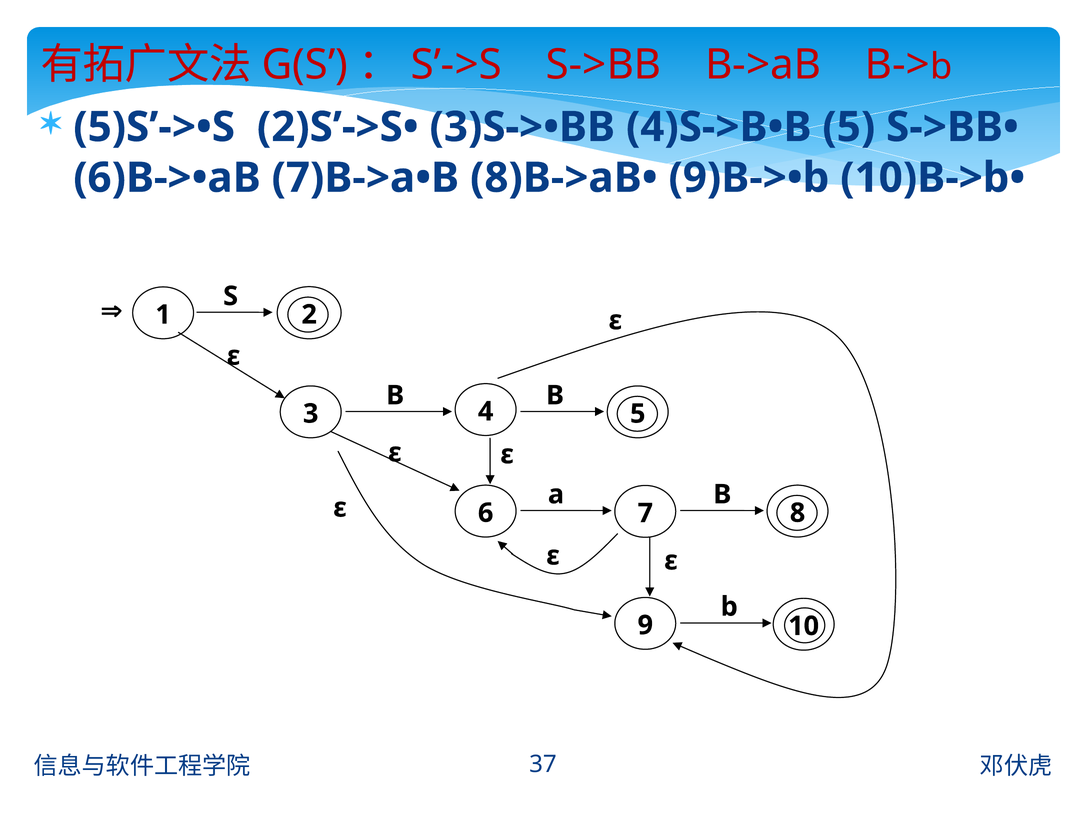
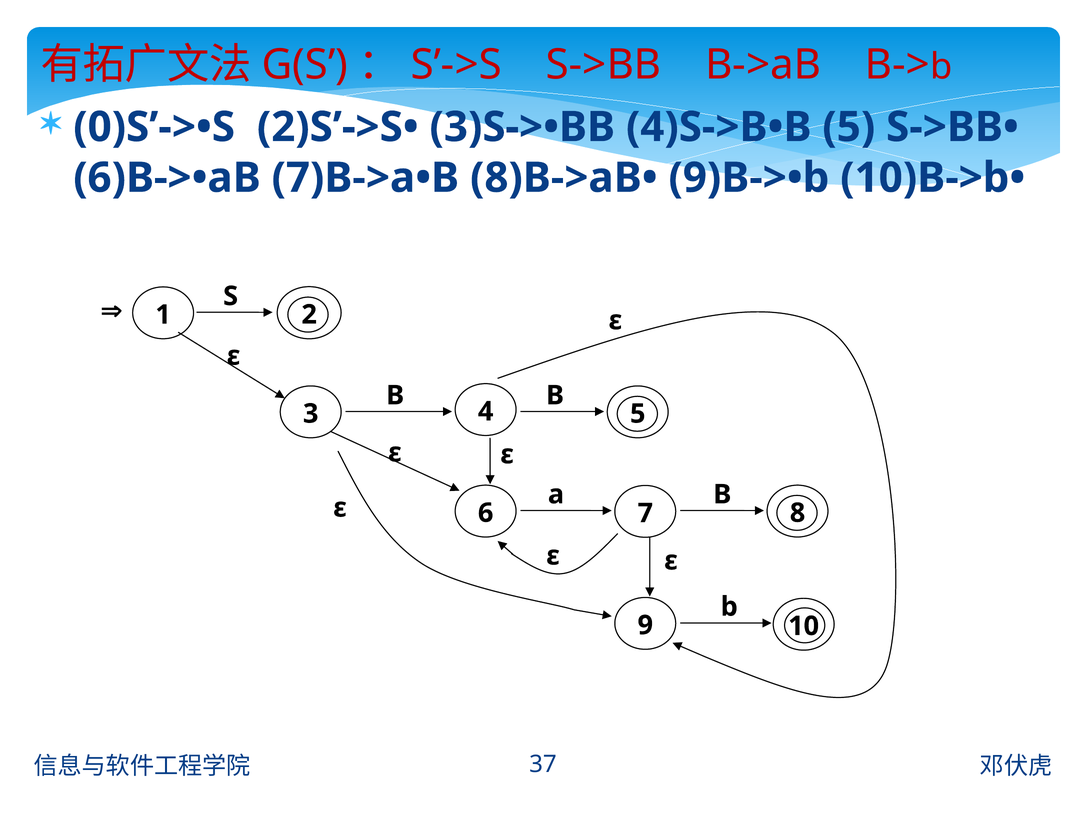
5)S’->•S: 5)S’->•S -> 0)S’->•S
